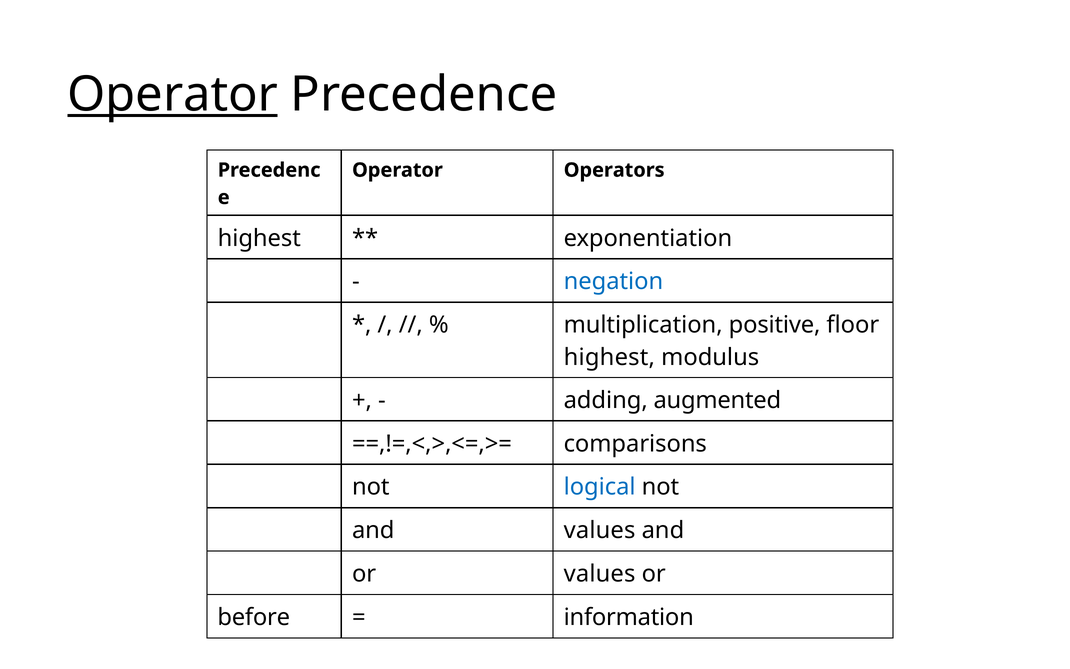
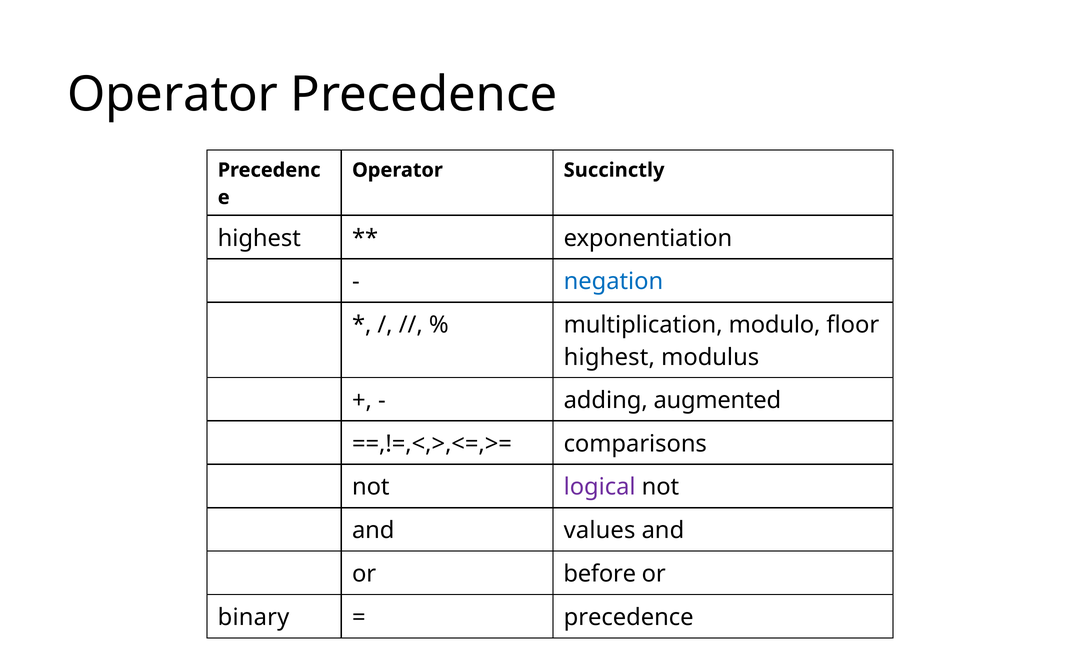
Operator at (173, 94) underline: present -> none
Operators: Operators -> Succinctly
positive: positive -> modulo
logical colour: blue -> purple
or values: values -> before
before: before -> binary
information at (629, 617): information -> precedence
